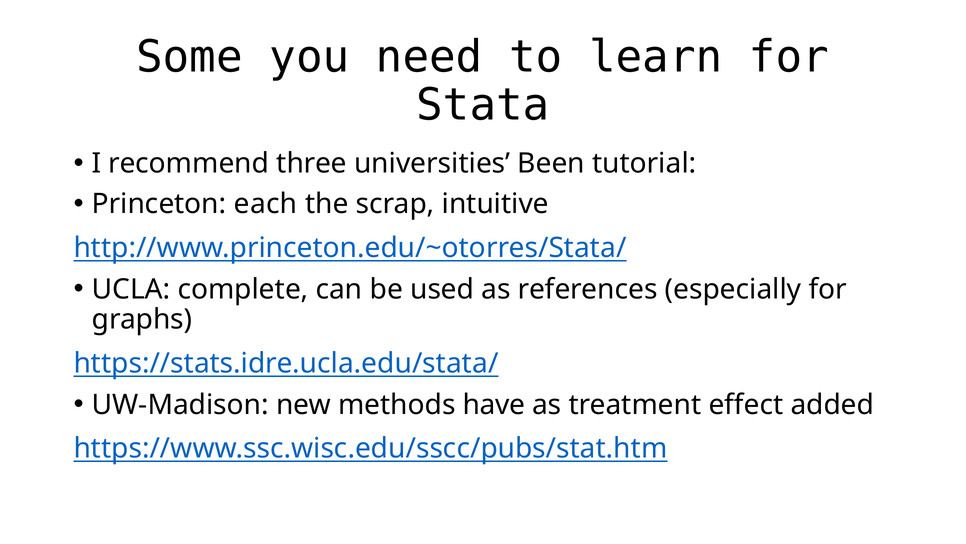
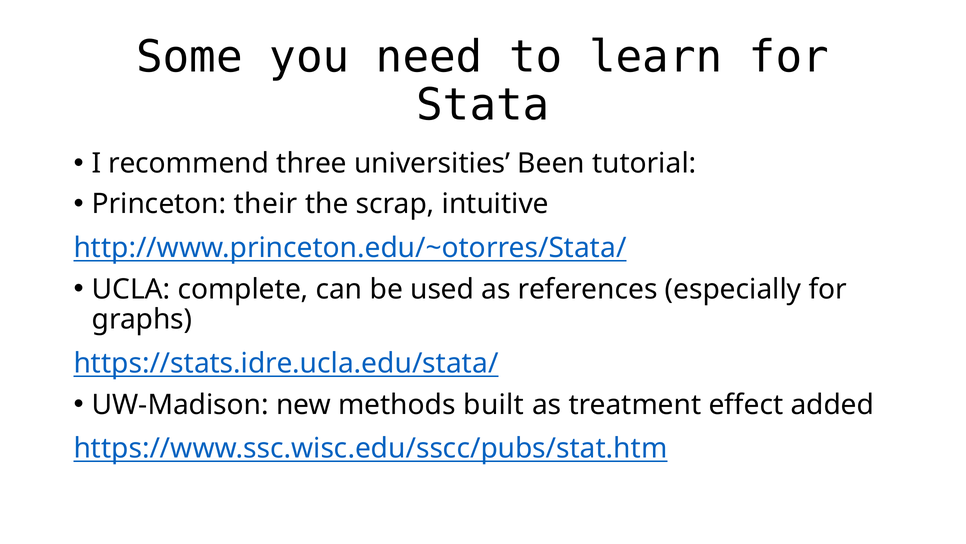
each: each -> their
have: have -> built
